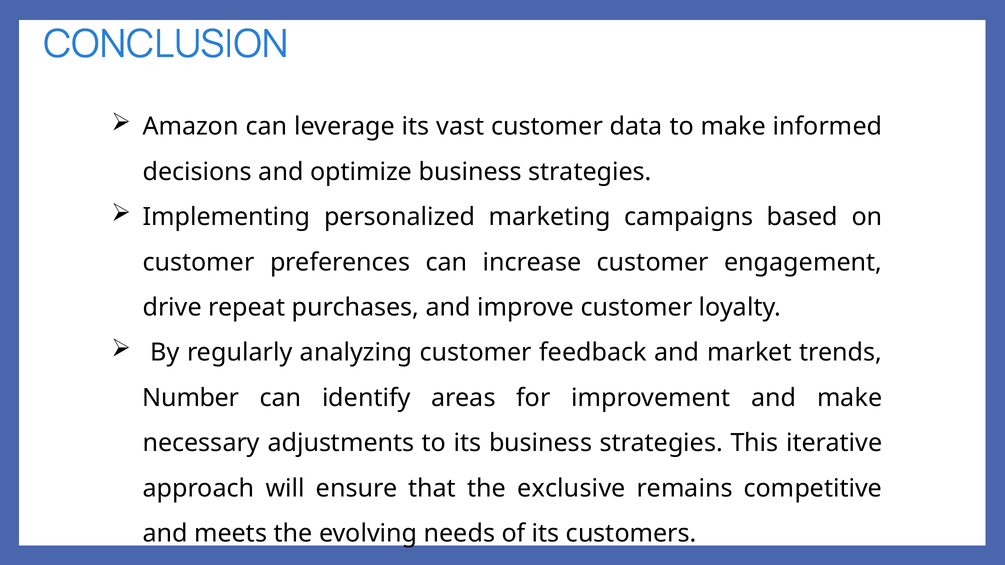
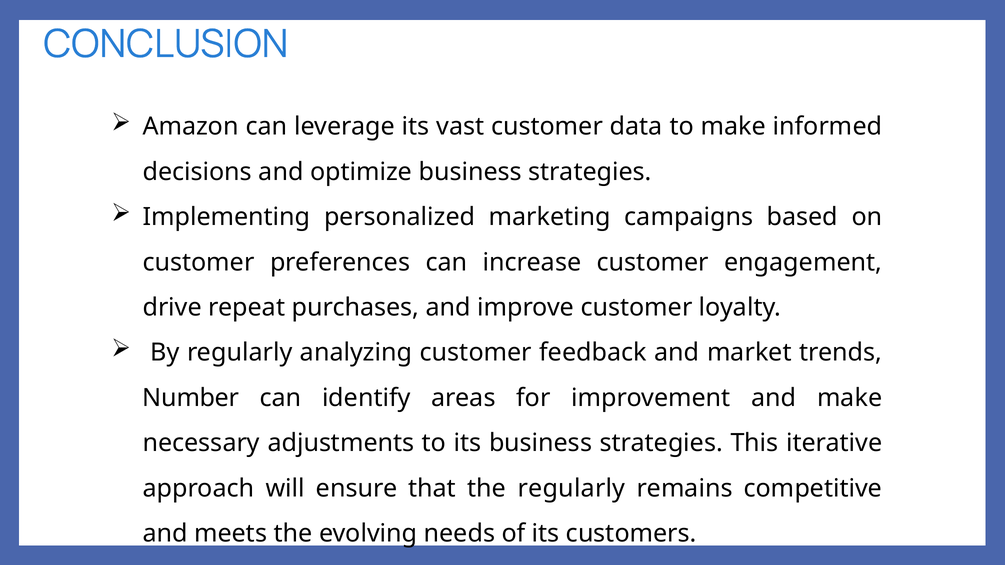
the exclusive: exclusive -> regularly
